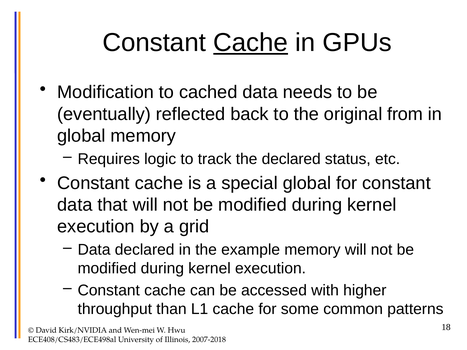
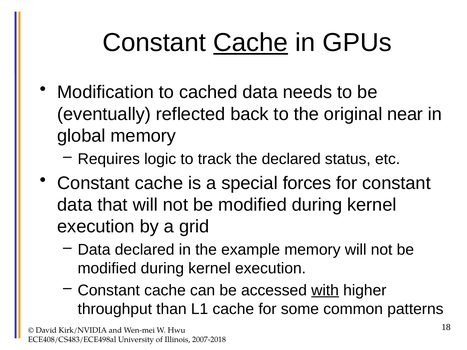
from: from -> near
special global: global -> forces
with underline: none -> present
